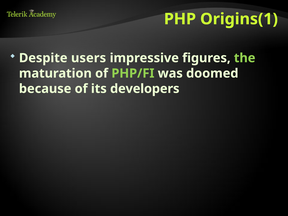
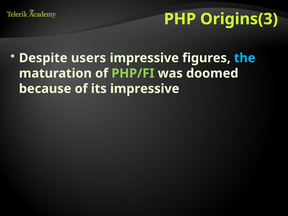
Origins(1: Origins(1 -> Origins(3
the colour: light green -> light blue
its developers: developers -> impressive
